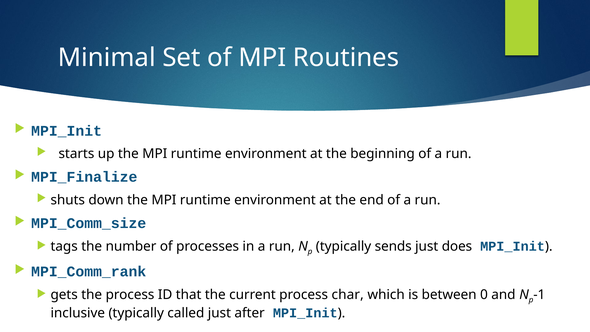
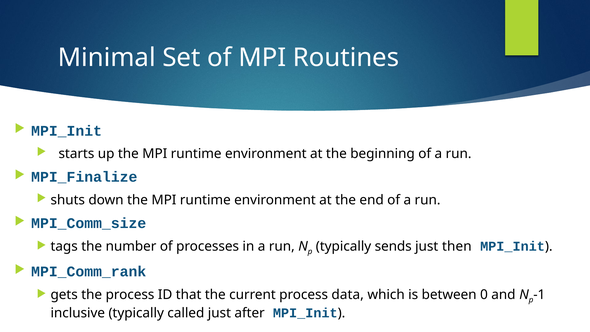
does: does -> then
char: char -> data
